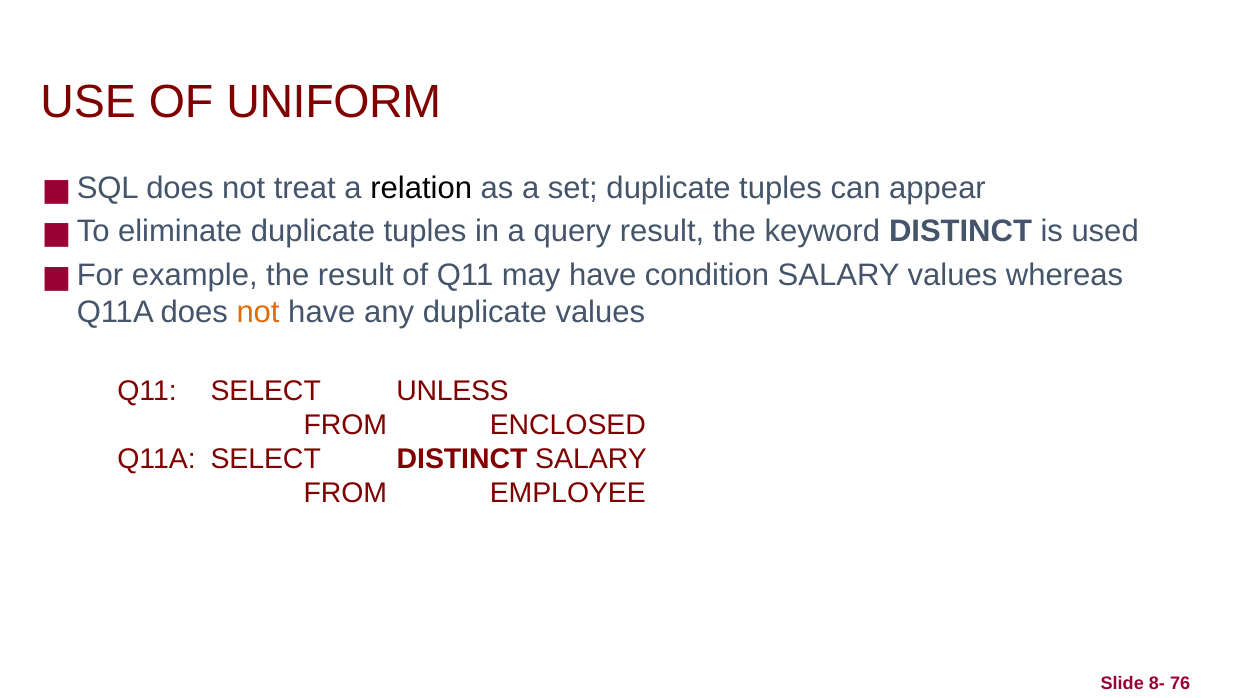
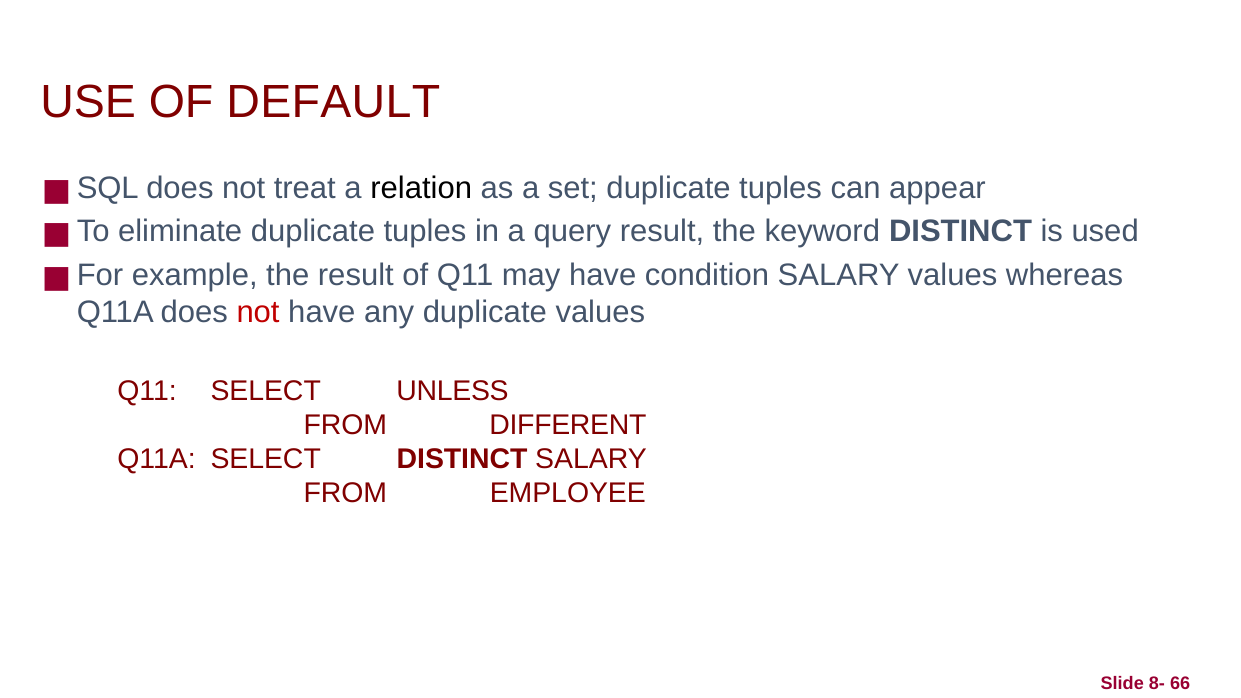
UNIFORM: UNIFORM -> DEFAULT
not at (258, 312) colour: orange -> red
ENCLOSED: ENCLOSED -> DIFFERENT
76: 76 -> 66
